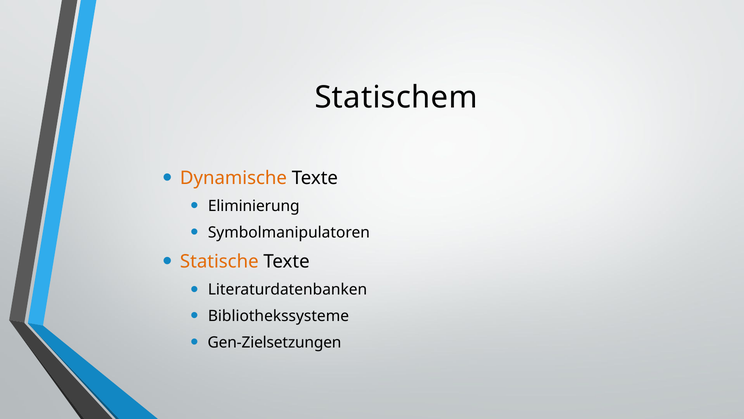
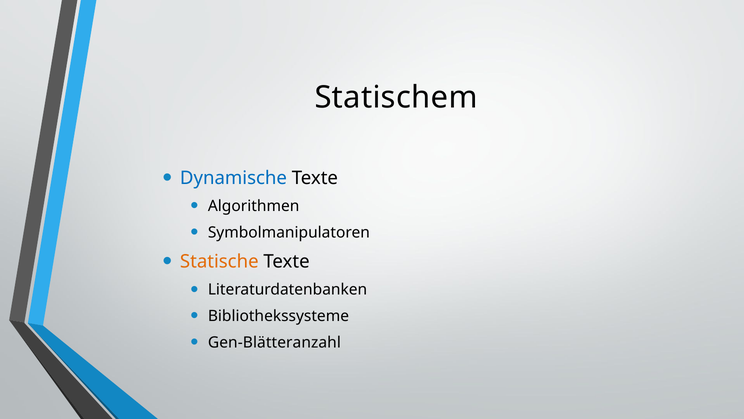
Dynamische colour: orange -> blue
Eliminierung: Eliminierung -> Algorithmen
Gen-Zielsetzungen: Gen-Zielsetzungen -> Gen-Blätteranzahl
